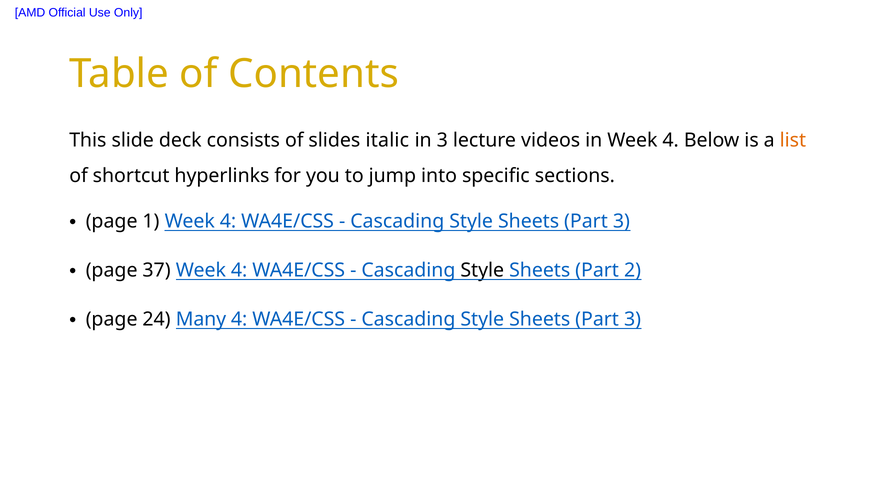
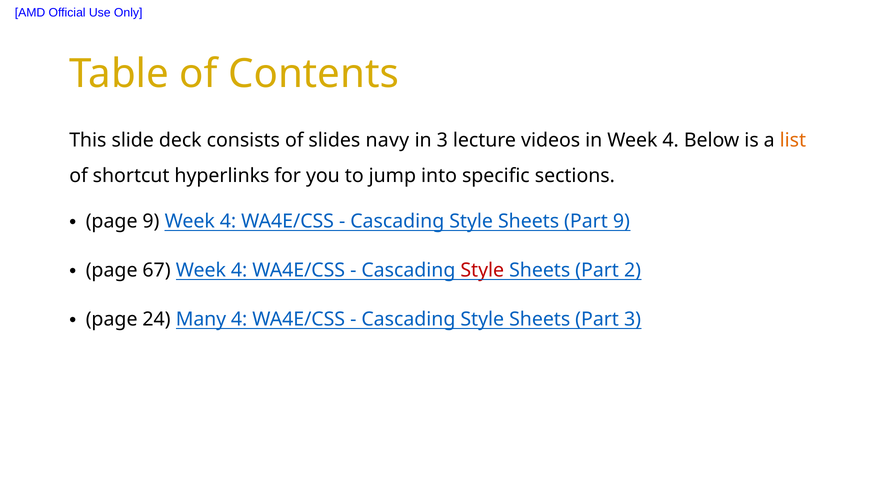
italic: italic -> navy
page 1: 1 -> 9
3 at (621, 221): 3 -> 9
37: 37 -> 67
Style at (482, 270) colour: black -> red
